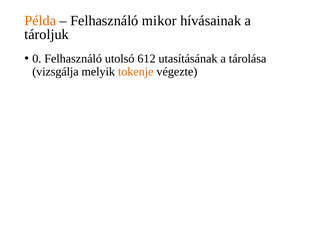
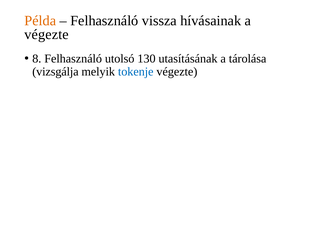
mikor: mikor -> vissza
tároljuk at (47, 35): tároljuk -> végezte
0: 0 -> 8
612: 612 -> 130
tokenje colour: orange -> blue
